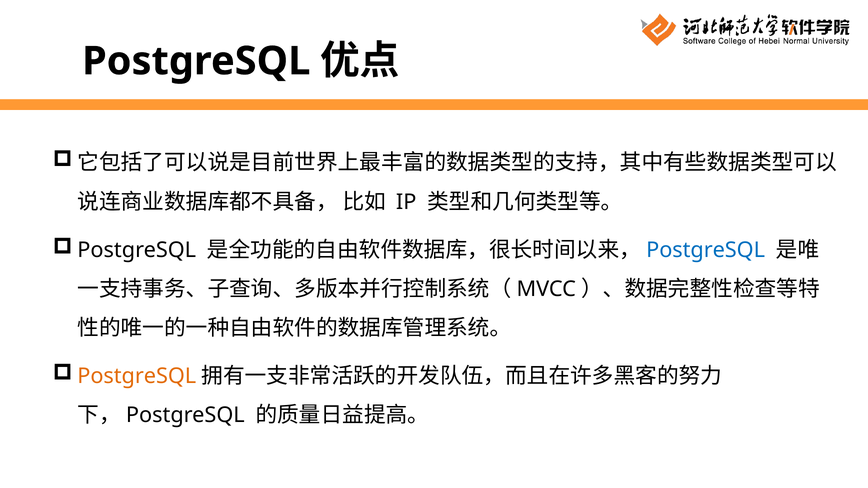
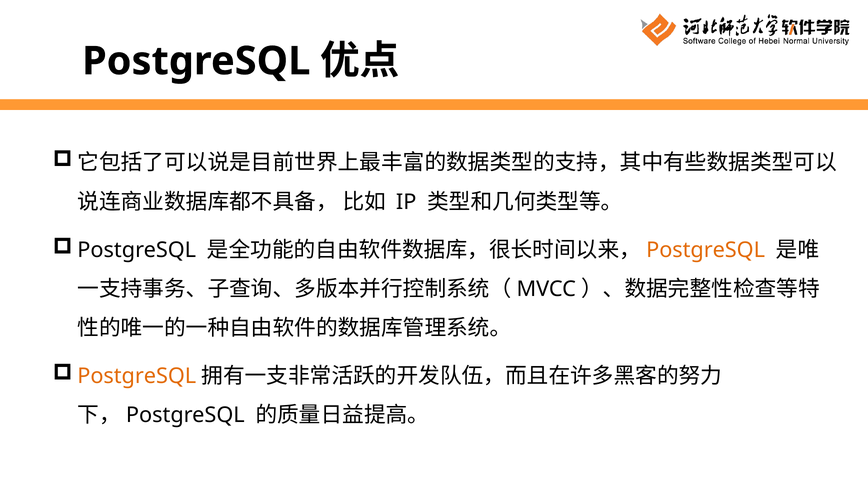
PostgreSQL at (706, 250) colour: blue -> orange
